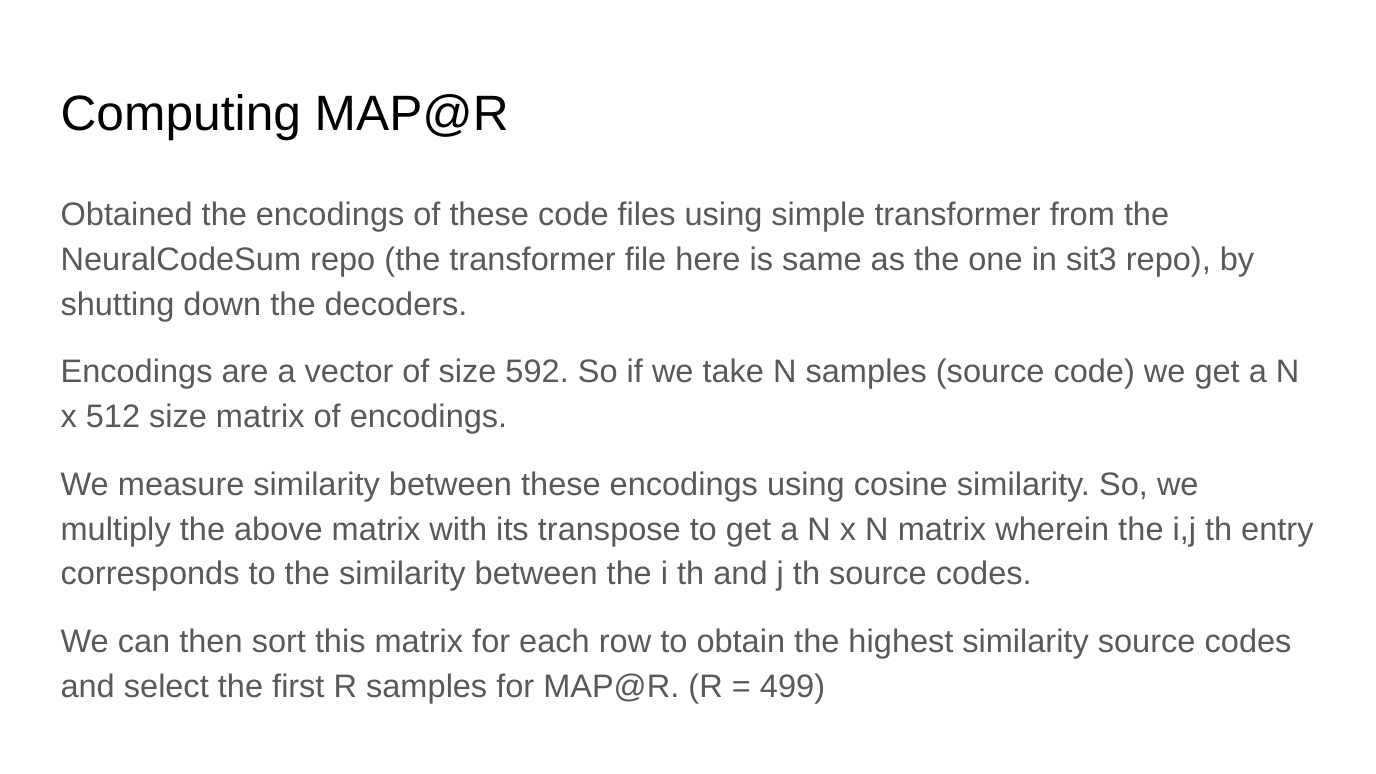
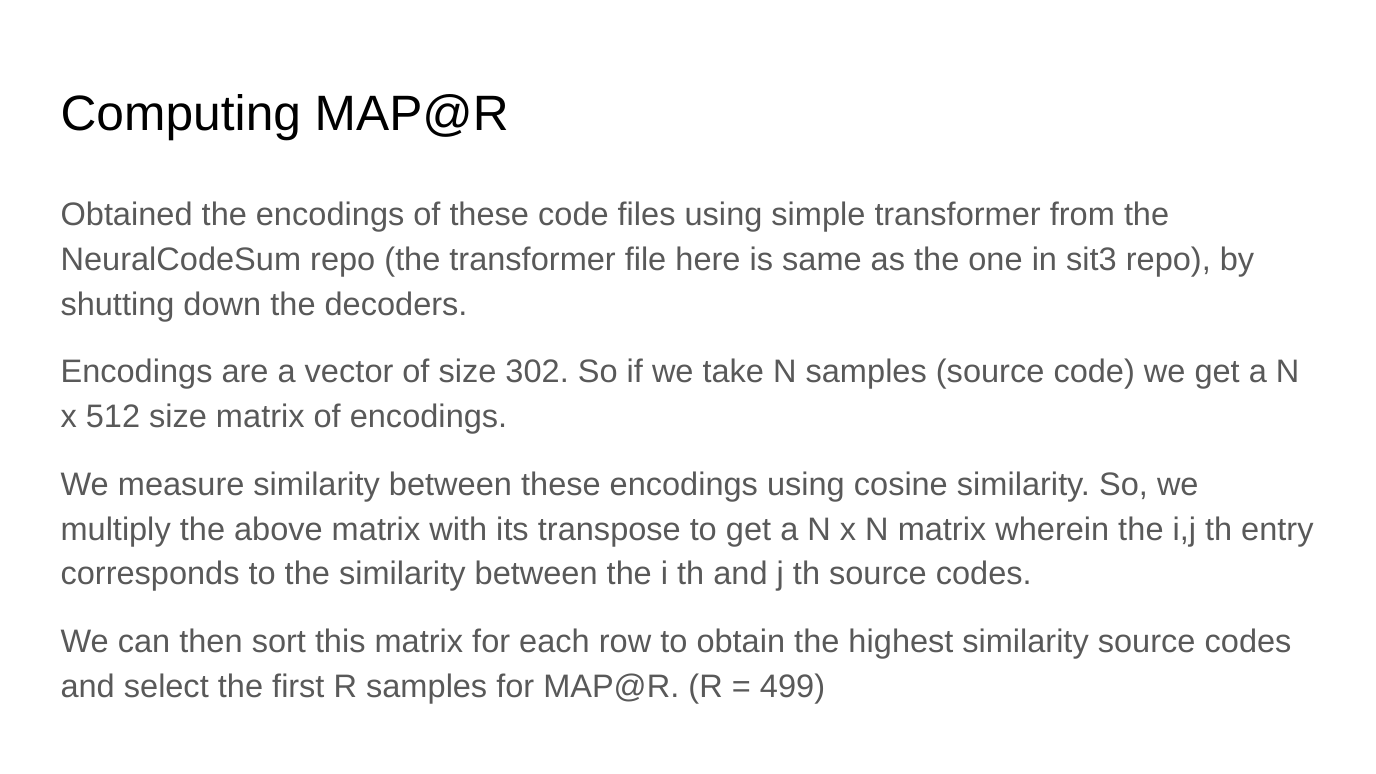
592: 592 -> 302
